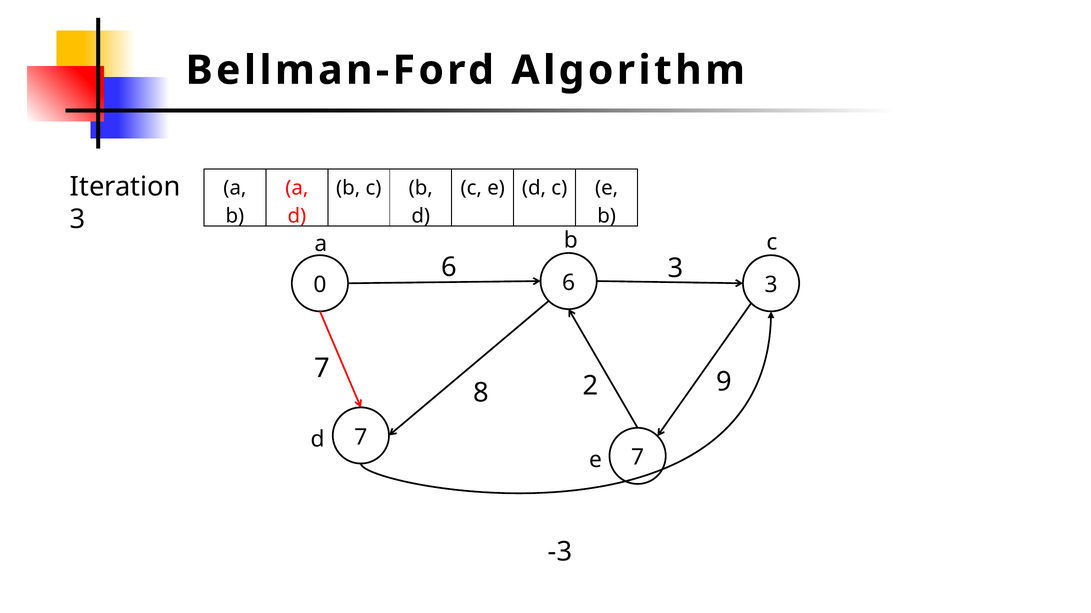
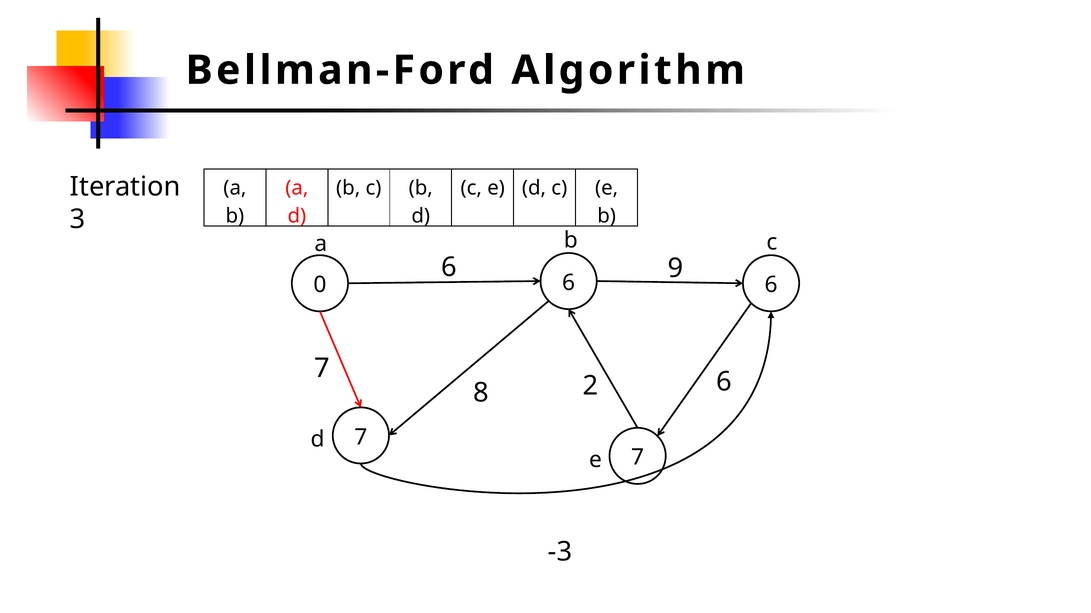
3 at (676, 269): 3 -> 9
0 6 3: 3 -> 6
8 9: 9 -> 6
